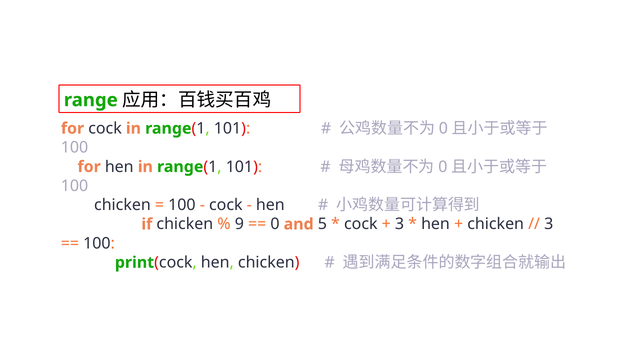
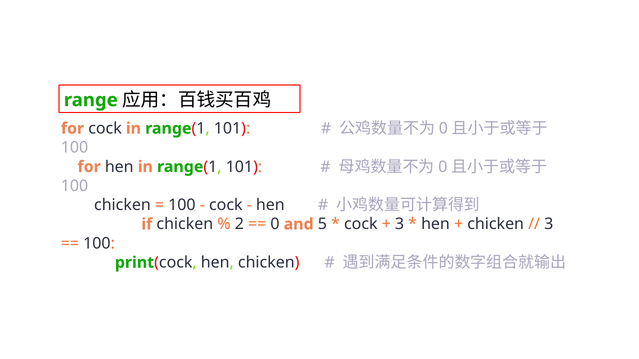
9: 9 -> 2
